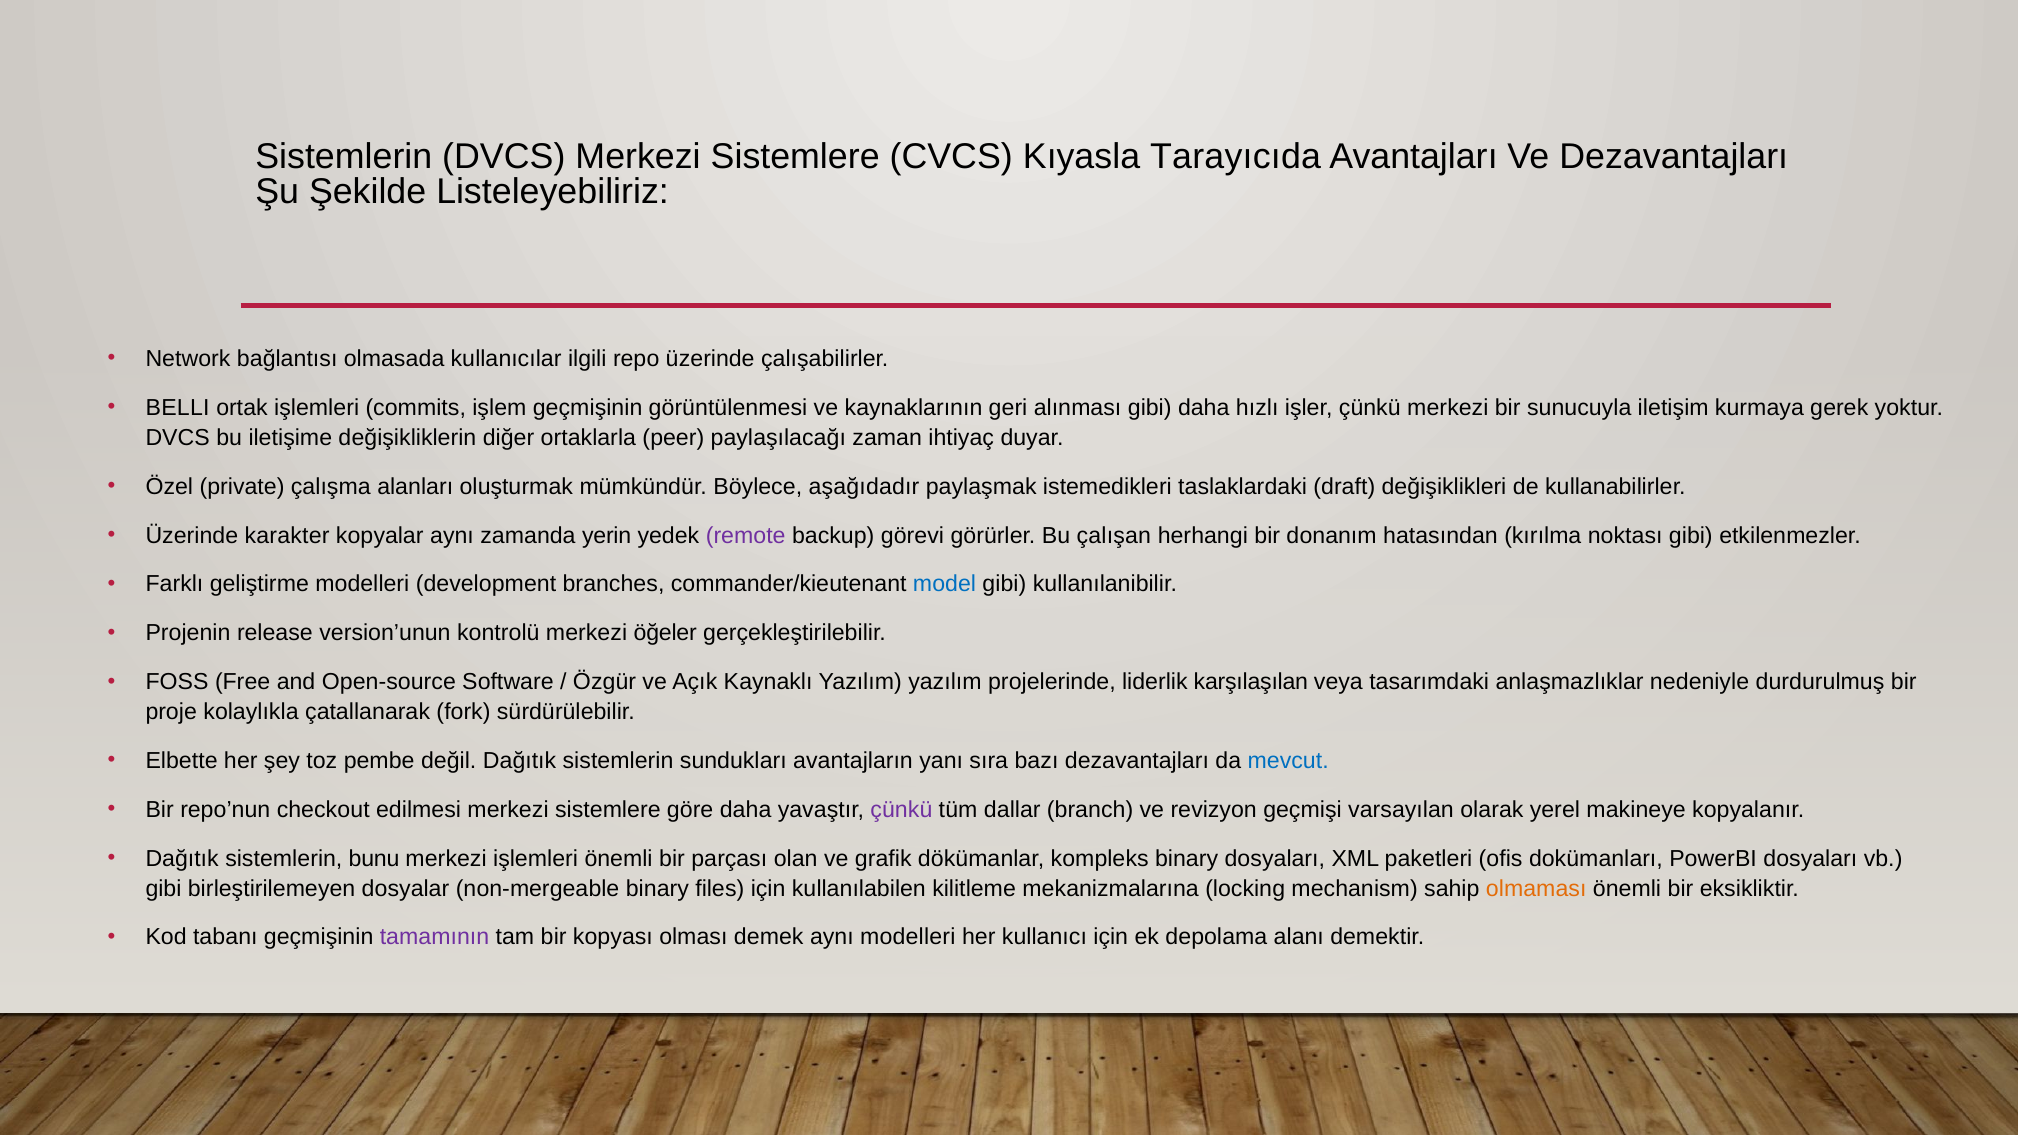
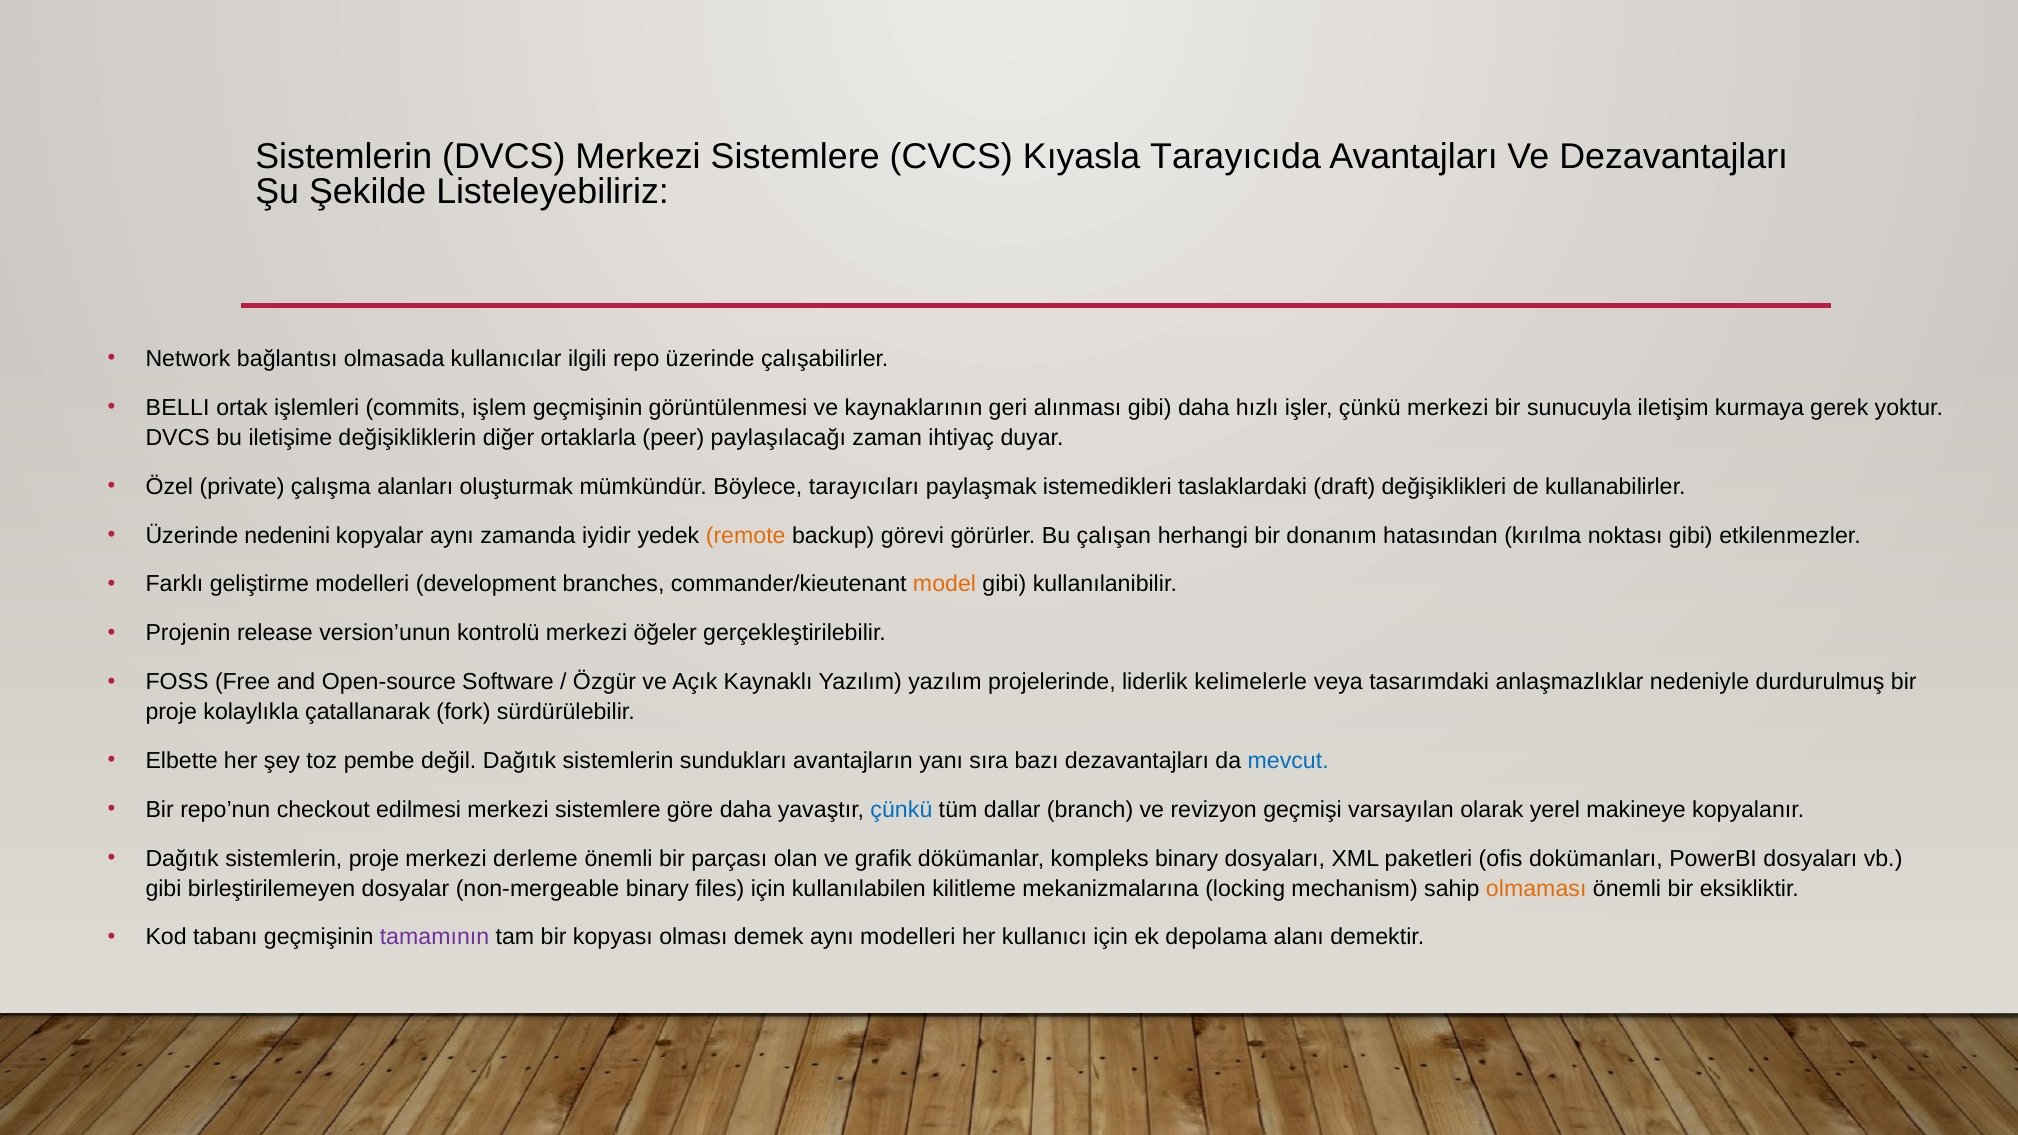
aşağıdadır: aşağıdadır -> tarayıcıları
karakter: karakter -> nedenini
yerin: yerin -> iyidir
remote colour: purple -> orange
model colour: blue -> orange
karşılaşılan: karşılaşılan -> kelimelerle
çünkü at (901, 810) colour: purple -> blue
sistemlerin bunu: bunu -> proje
merkezi işlemleri: işlemleri -> derleme
